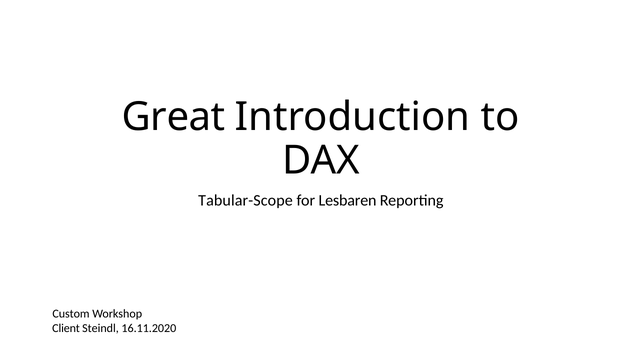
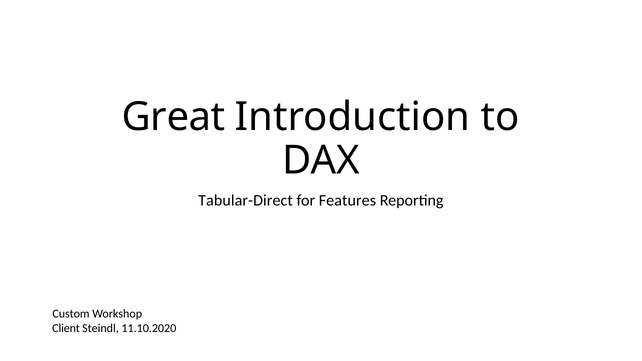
Tabular-Scope: Tabular-Scope -> Tabular-Direct
Lesbaren: Lesbaren -> Features
16.11.2020: 16.11.2020 -> 11.10.2020
